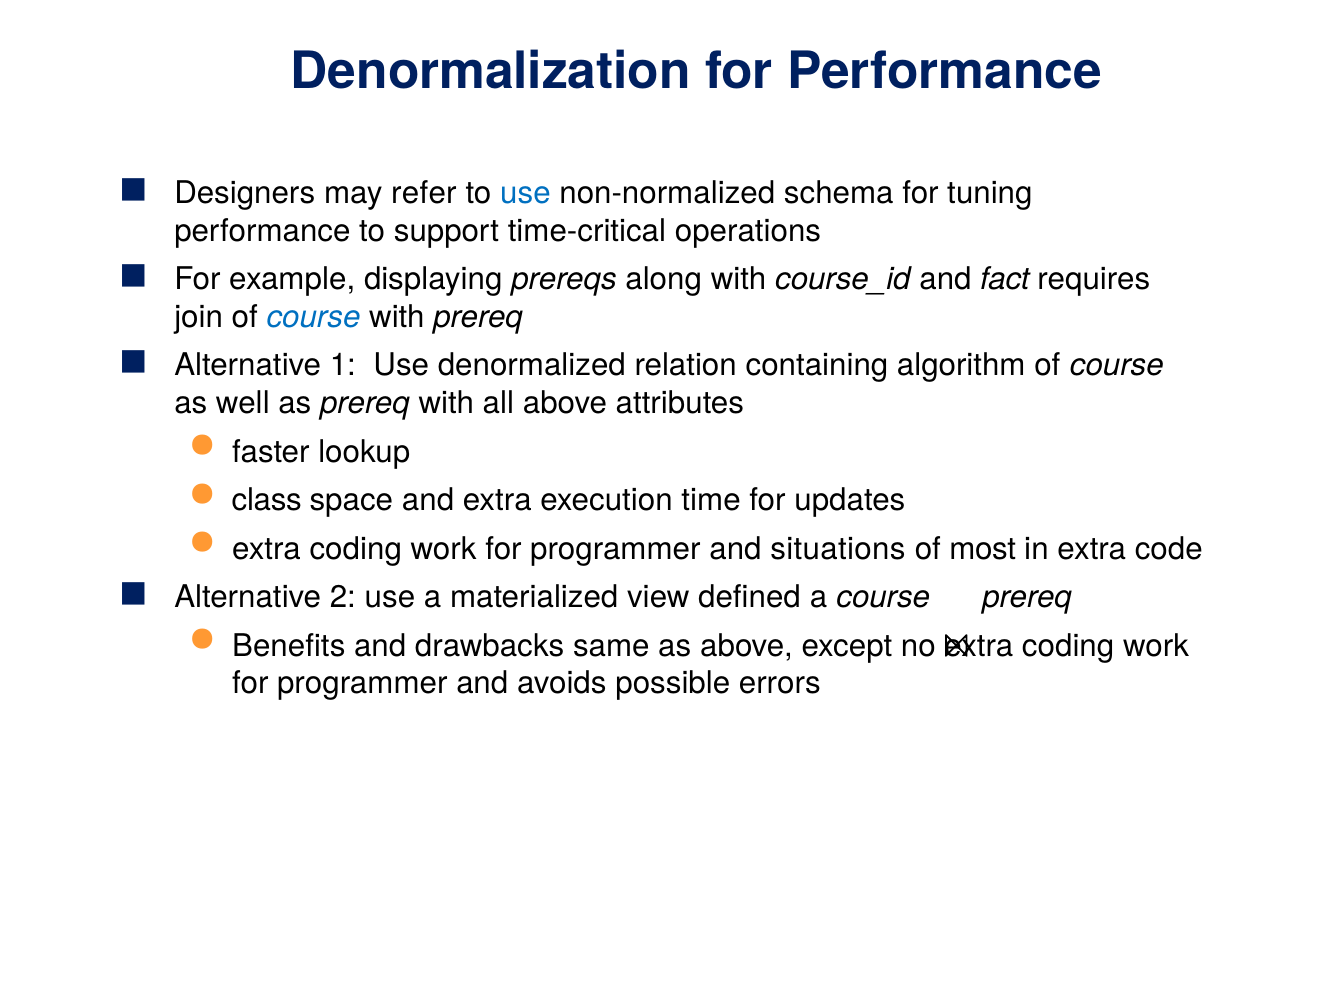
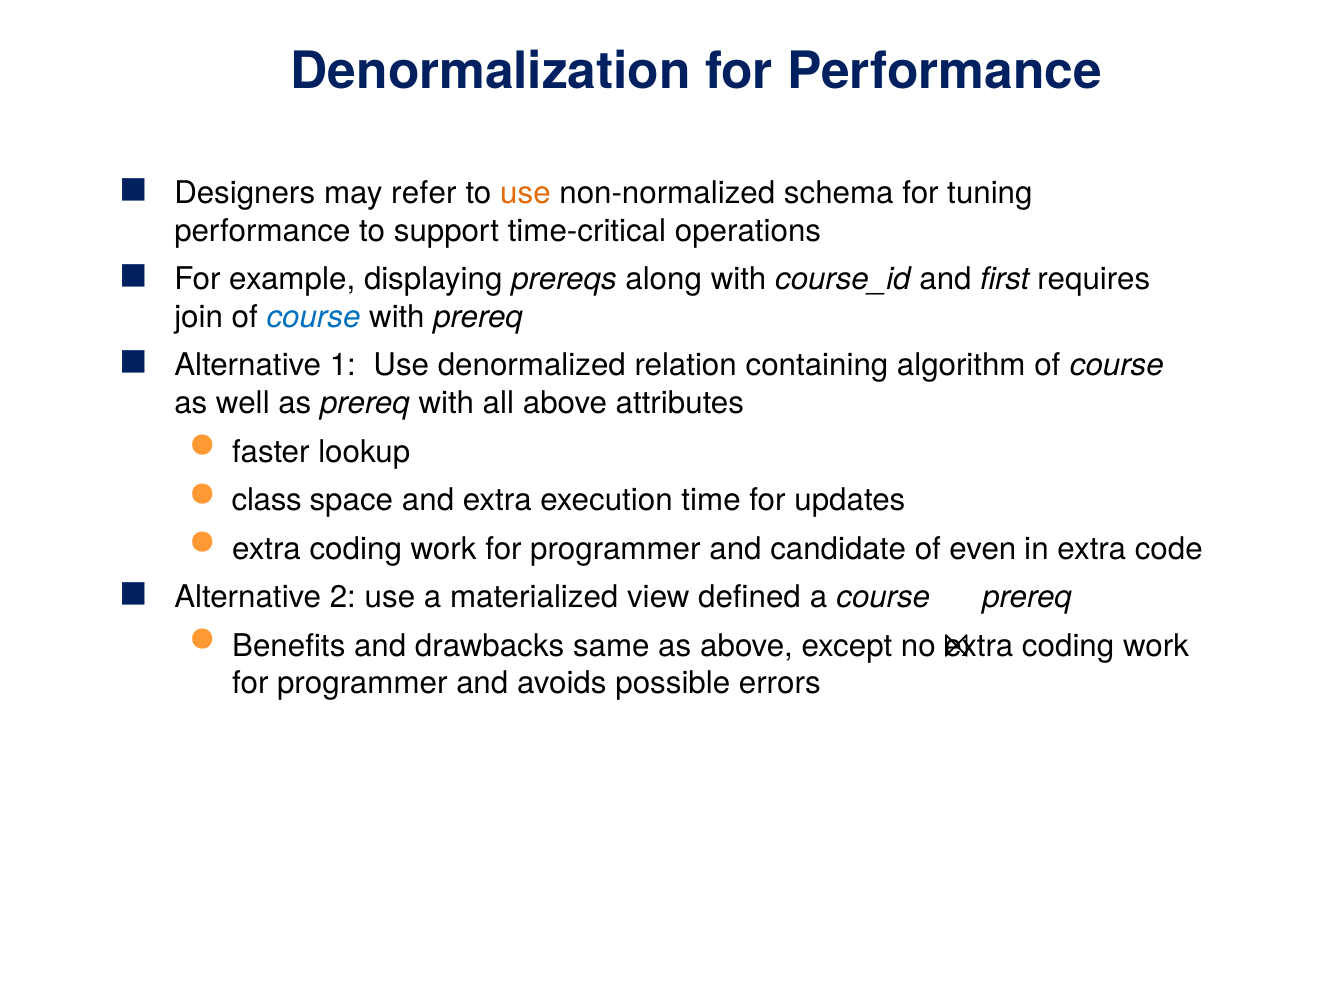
use at (525, 193) colour: blue -> orange
fact: fact -> first
situations: situations -> candidate
most: most -> even
